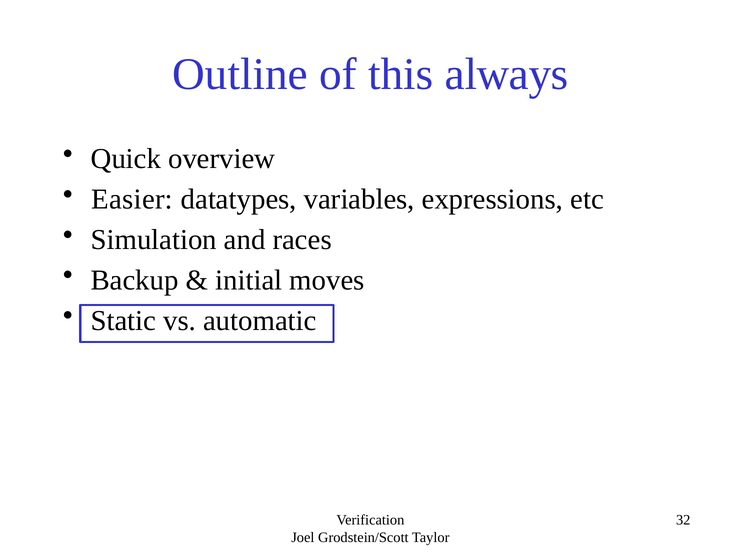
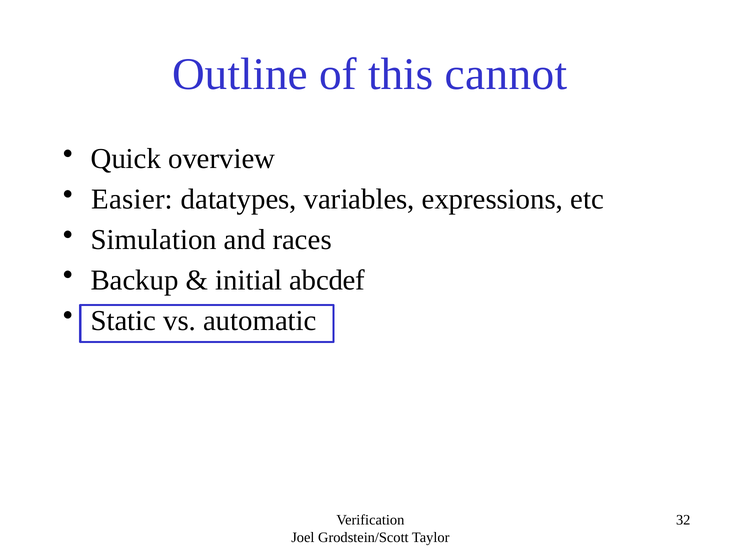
always: always -> cannot
moves: moves -> abcdef
